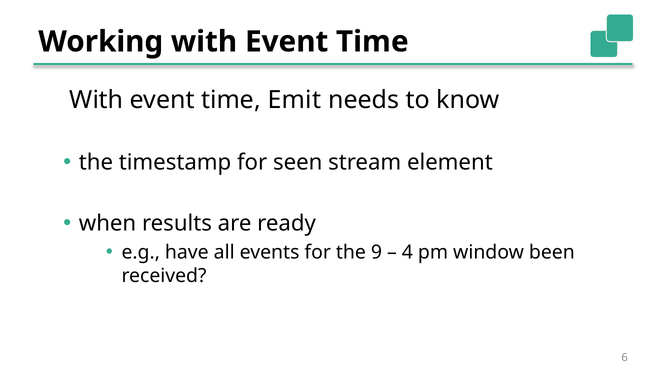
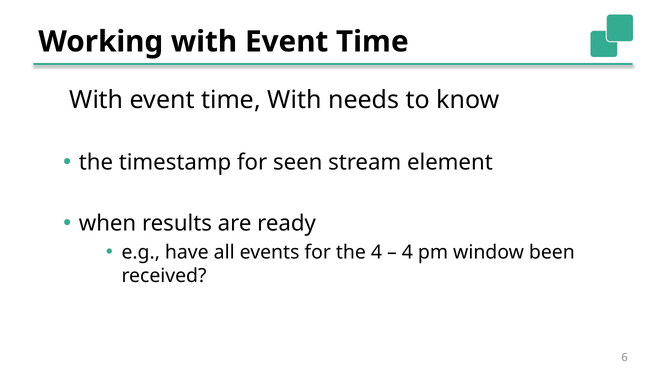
time Emit: Emit -> With
the 9: 9 -> 4
